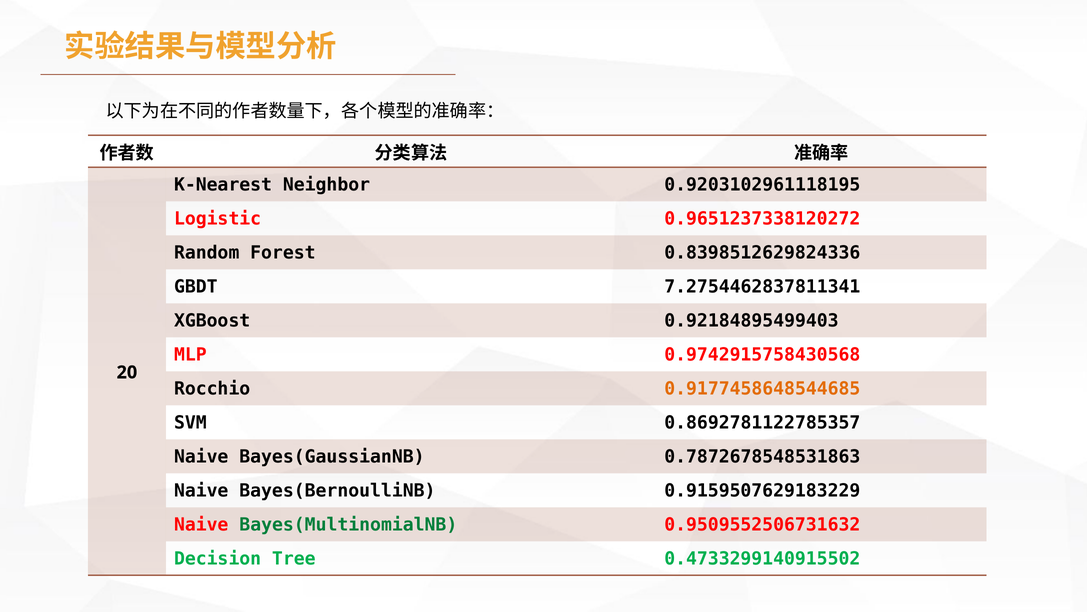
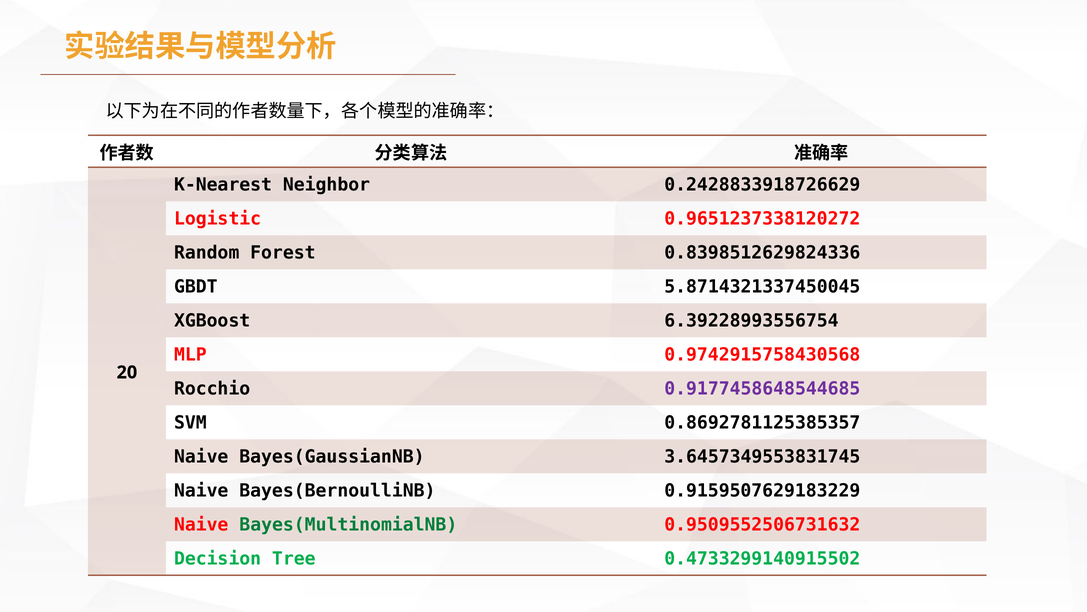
0.9203102961118195: 0.9203102961118195 -> 0.2428833918726629
7.2754462837811341: 7.2754462837811341 -> 5.8714321337450045
0.92184895499403: 0.92184895499403 -> 6.39228993556754
0.9177458648544685 colour: orange -> purple
0.8692781122785357: 0.8692781122785357 -> 0.8692781125385357
0.7872678548531863: 0.7872678548531863 -> 3.6457349553831745
